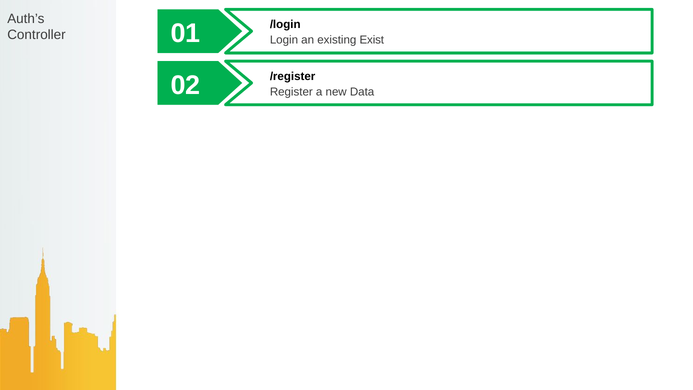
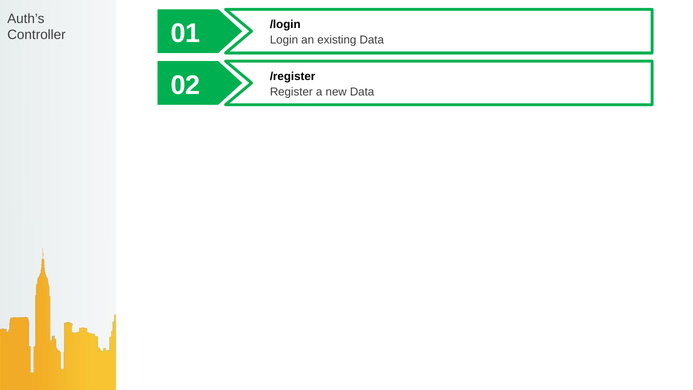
existing Exist: Exist -> Data
